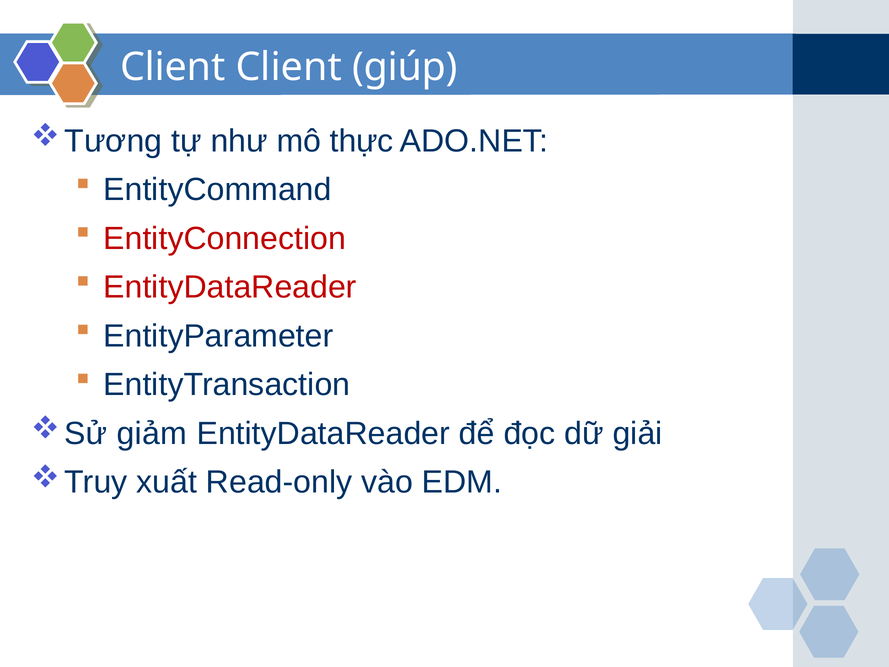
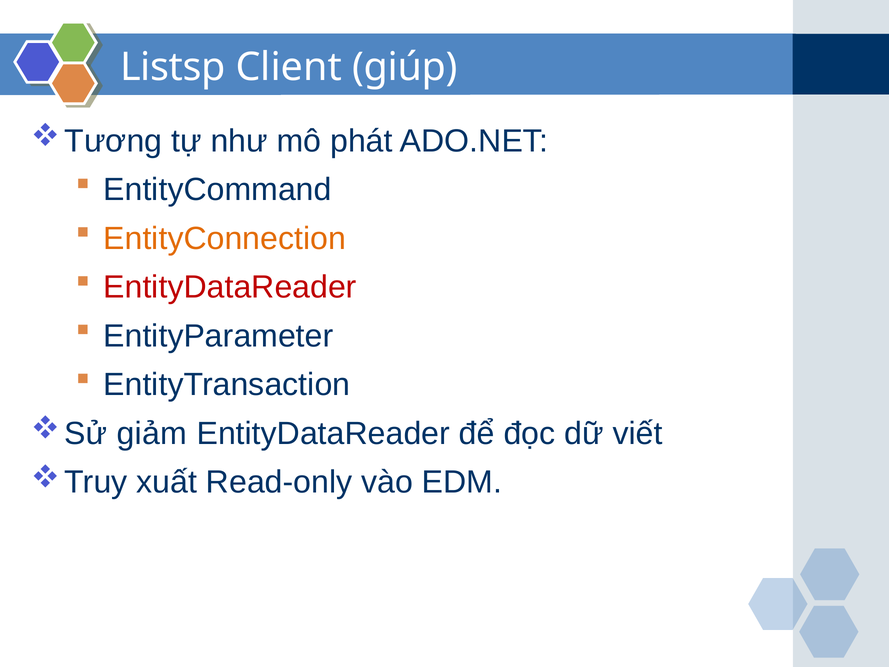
Client at (173, 67): Client -> Listsp
thực: thực -> phát
EntityConnection colour: red -> orange
giải: giải -> viết
